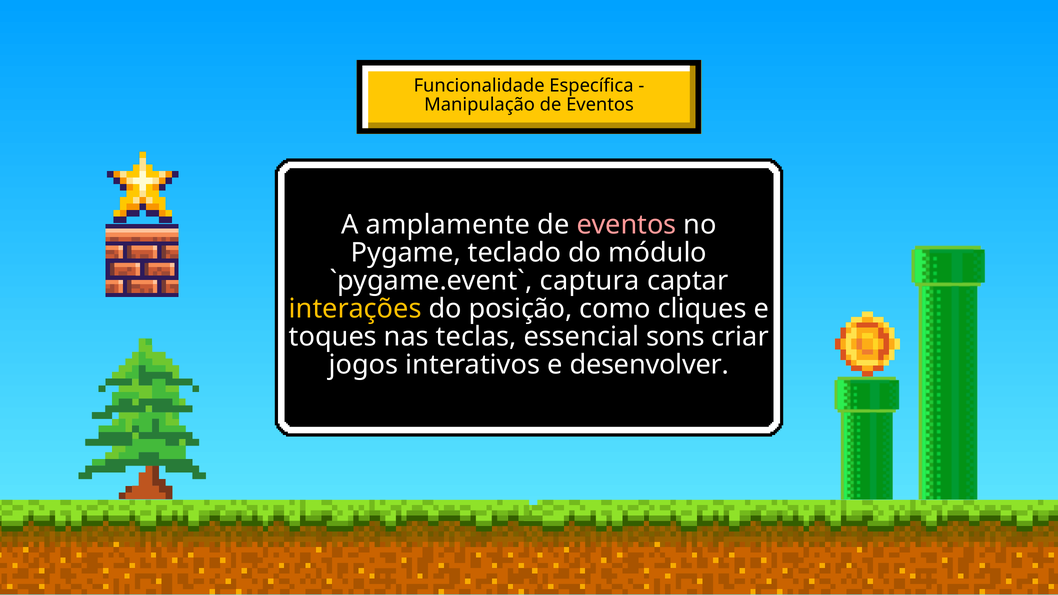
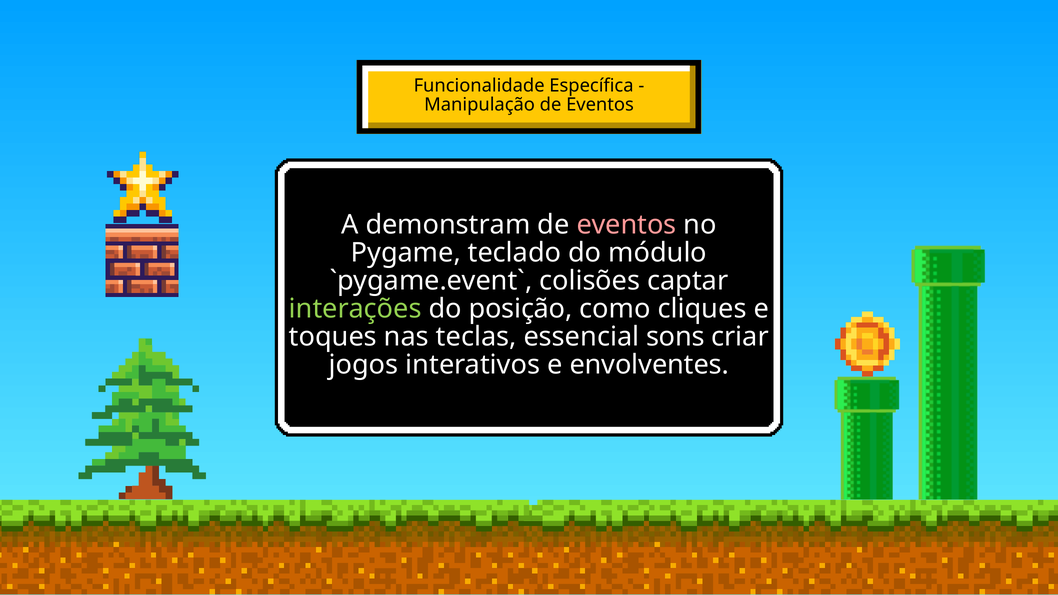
amplamente: amplamente -> demonstram
captura: captura -> colisões
interações colour: yellow -> light green
desenvolver: desenvolver -> envolventes
